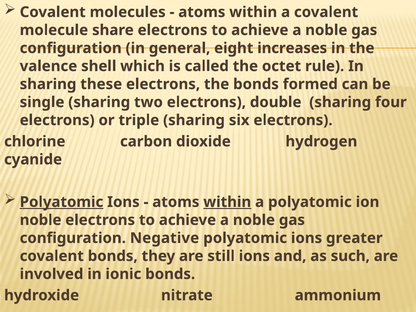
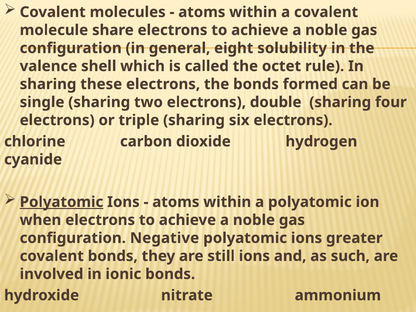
increases: increases -> solubility
within at (227, 202) underline: present -> none
noble at (41, 220): noble -> when
